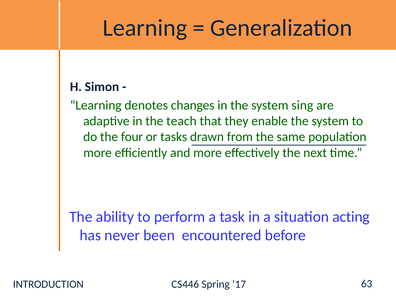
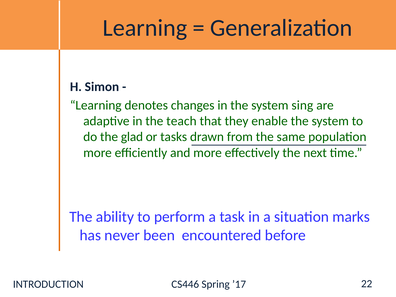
four: four -> glad
acting: acting -> marks
63: 63 -> 22
